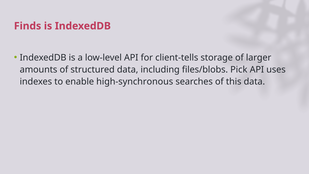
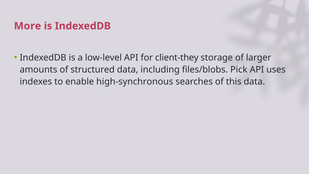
Finds: Finds -> More
client-tells: client-tells -> client-they
